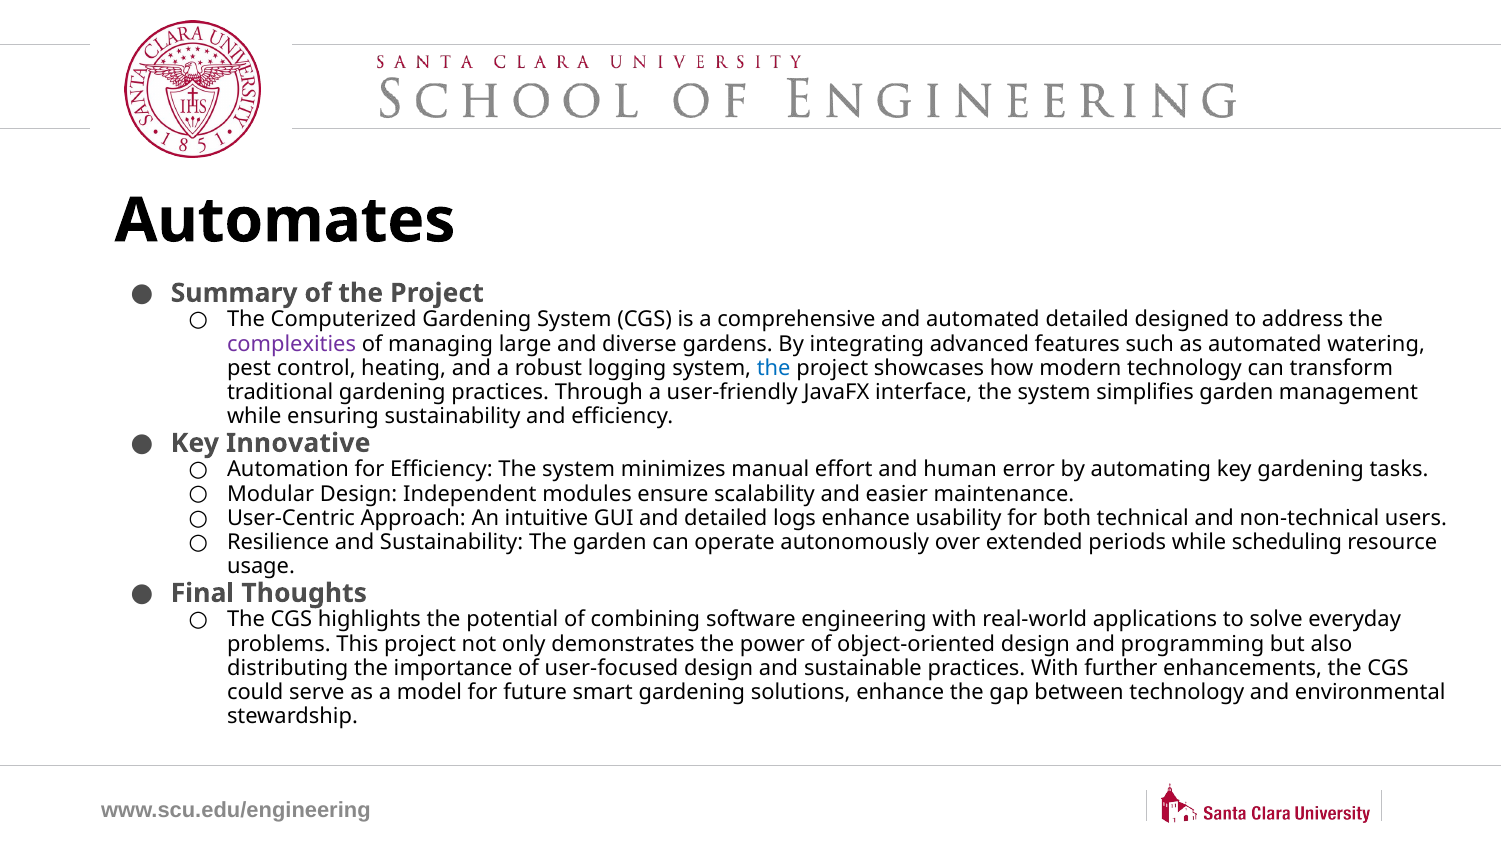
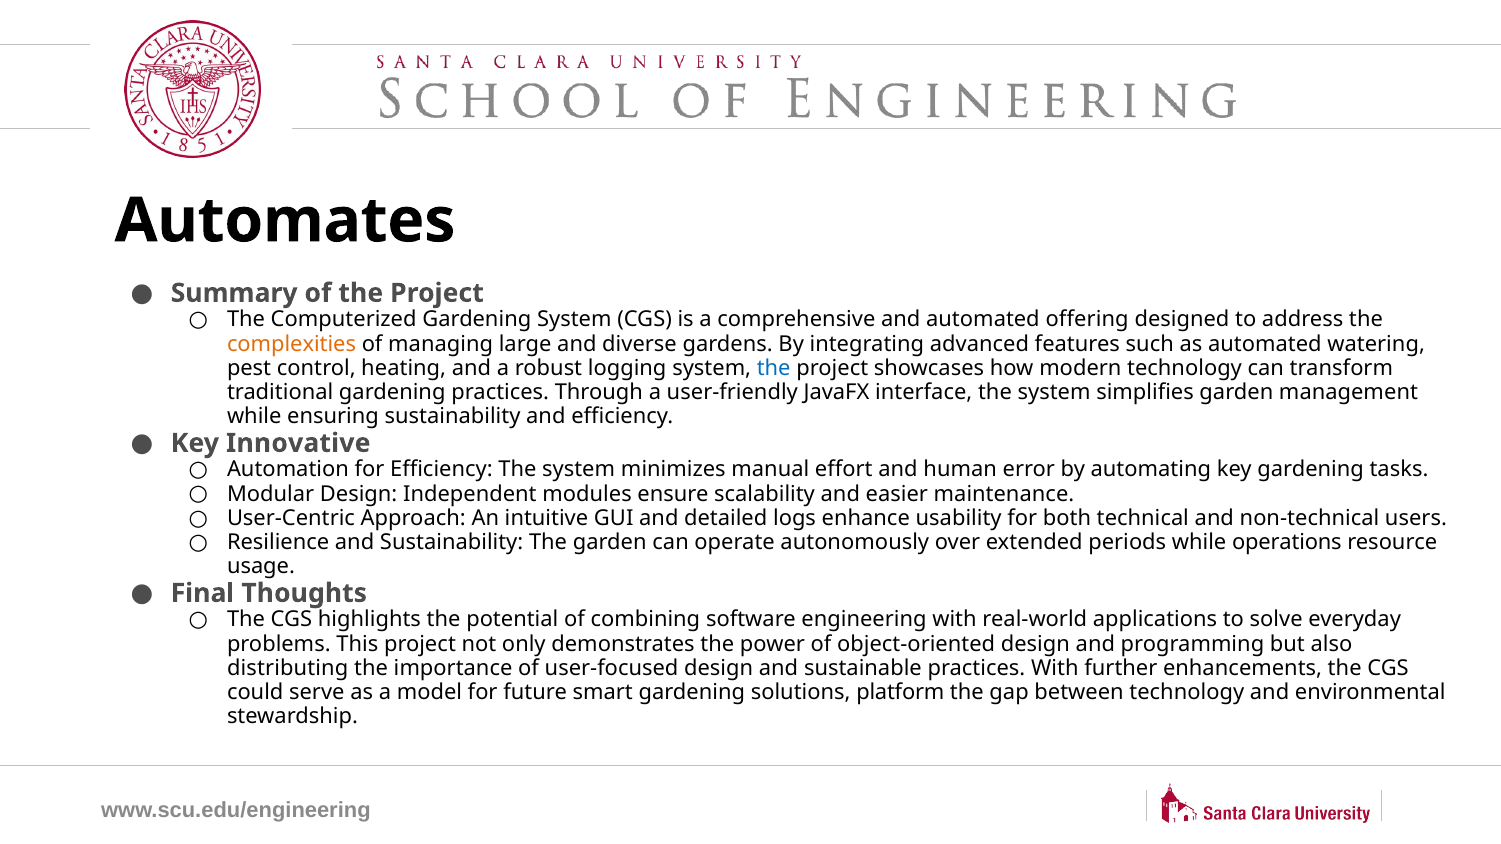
automated detailed: detailed -> offering
complexities colour: purple -> orange
scheduling: scheduling -> operations
solutions enhance: enhance -> platform
